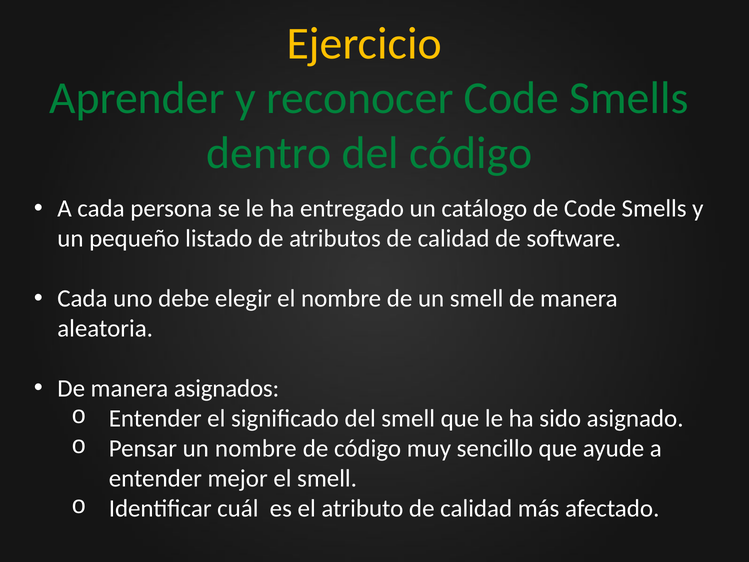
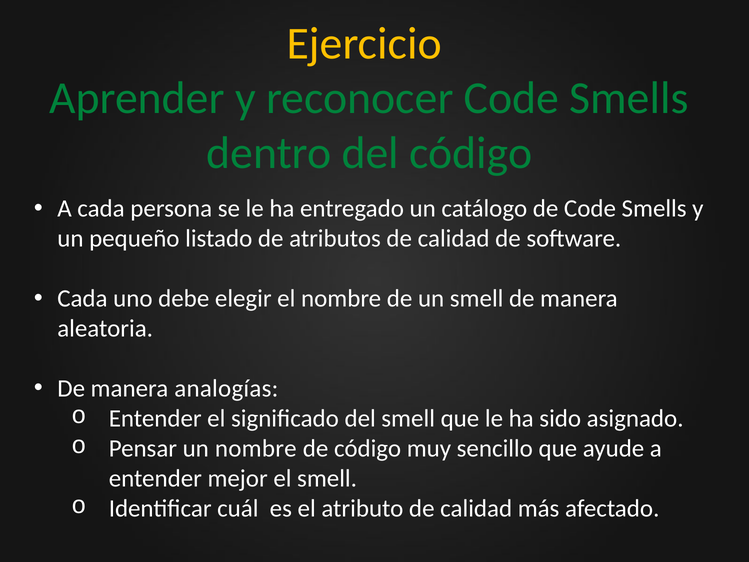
asignados: asignados -> analogías
